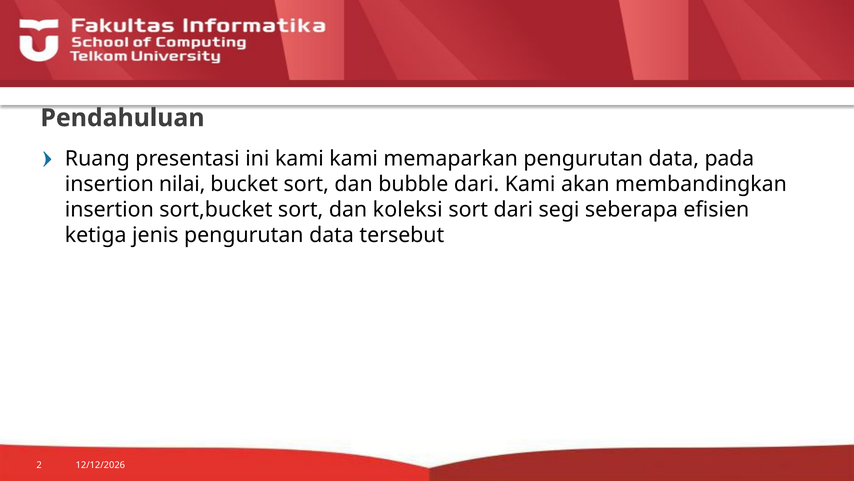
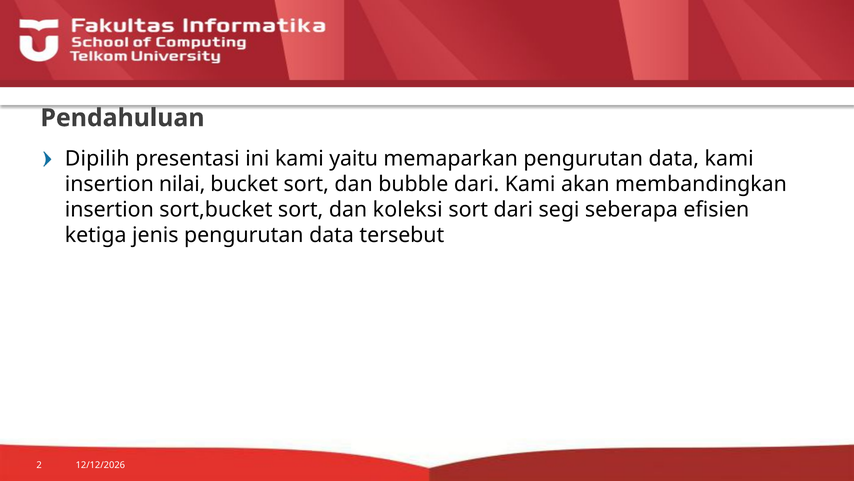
Ruang: Ruang -> Dipilih
kami kami: kami -> yaitu
data pada: pada -> kami
